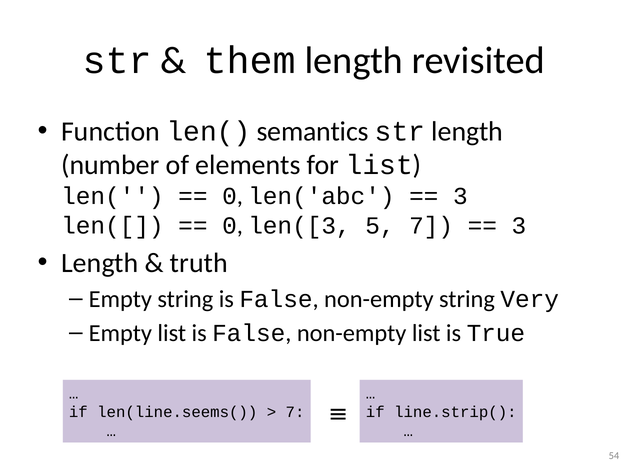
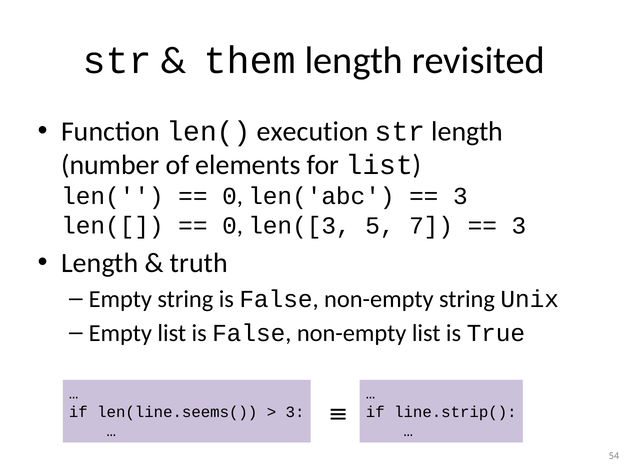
semantics: semantics -> execution
Very: Very -> Unix
7 at (295, 412): 7 -> 3
